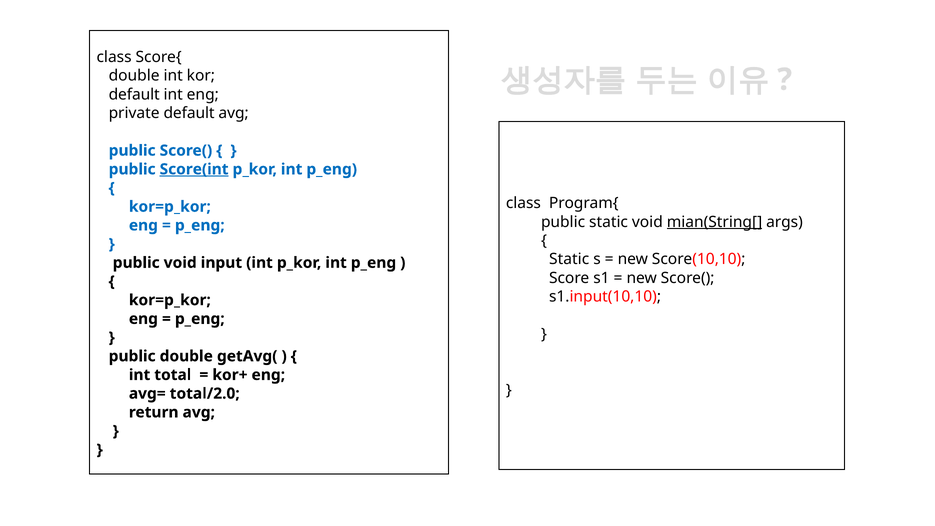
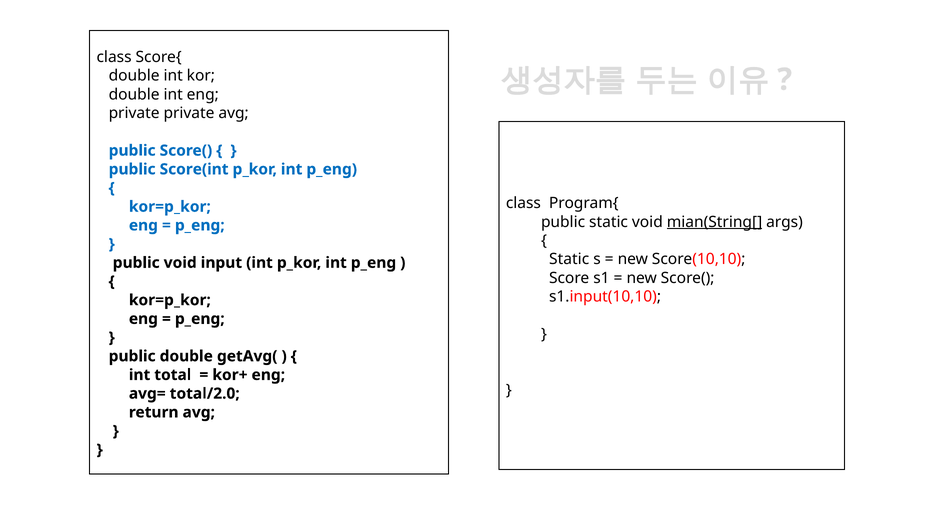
default at (134, 94): default -> double
private default: default -> private
Score(int underline: present -> none
